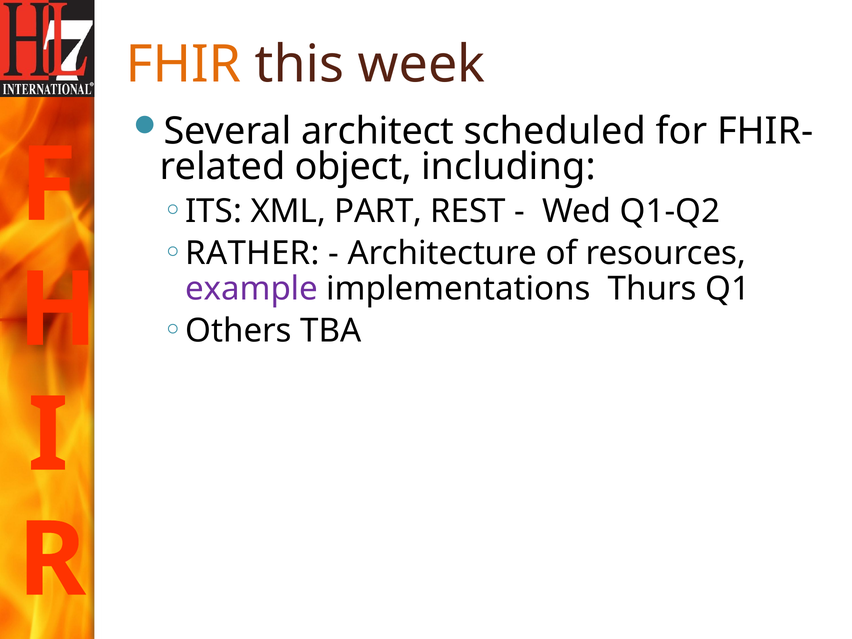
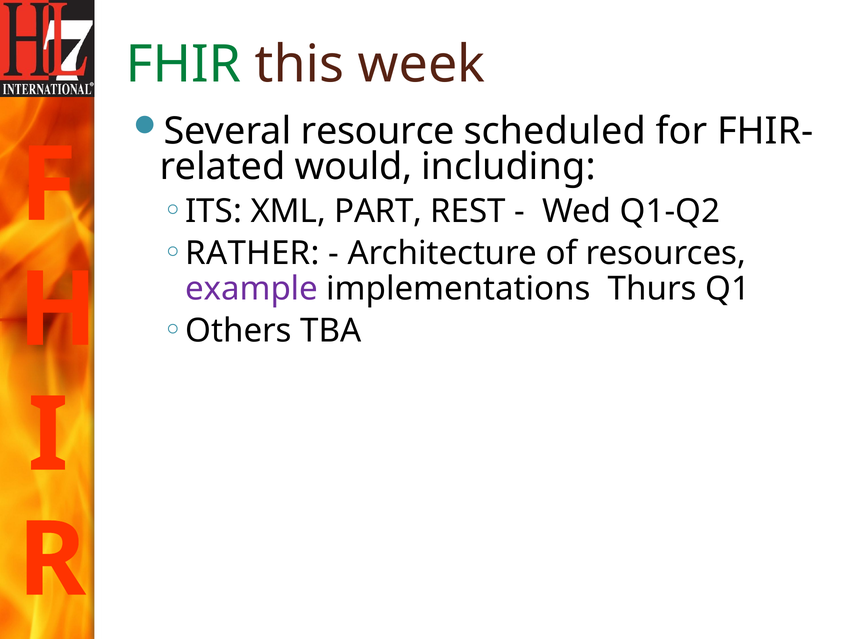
FHIR colour: orange -> green
architect: architect -> resource
object: object -> would
